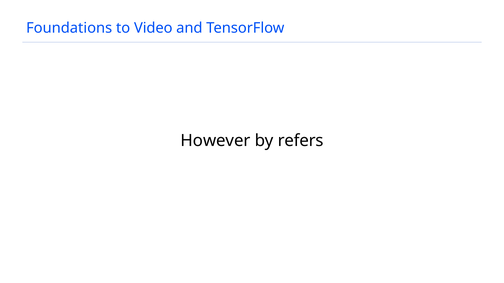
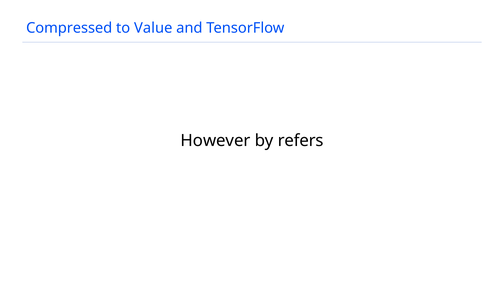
Foundations: Foundations -> Compressed
Video: Video -> Value
